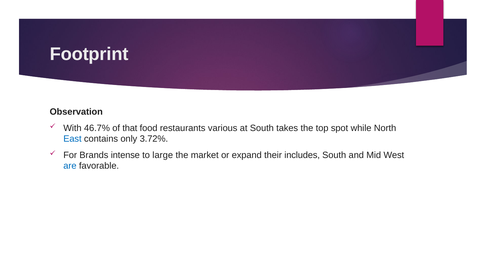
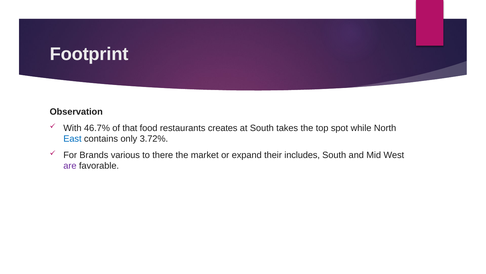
various: various -> creates
intense: intense -> various
large: large -> there
are colour: blue -> purple
